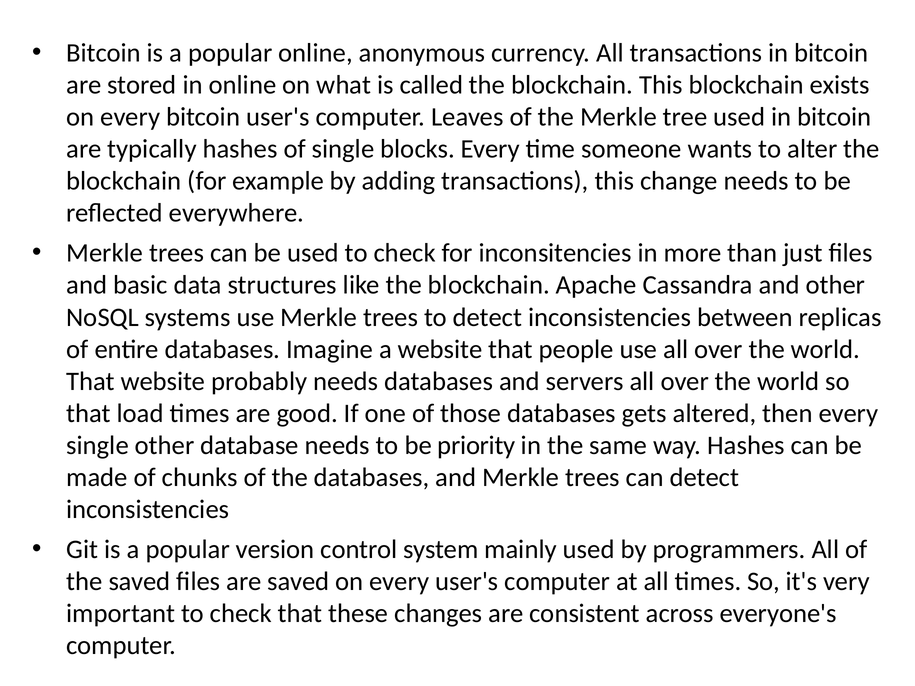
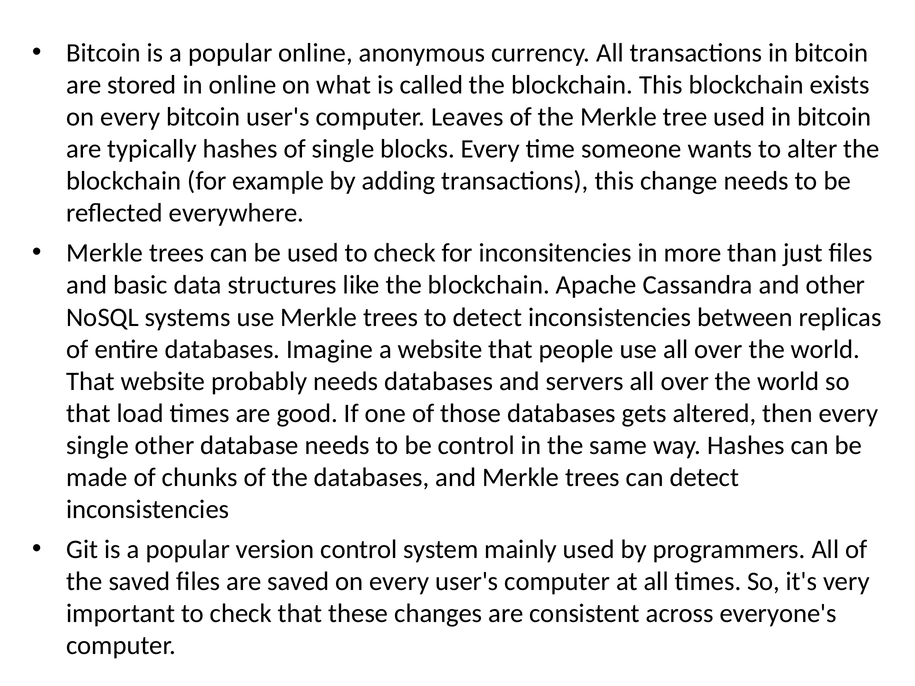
be priority: priority -> control
